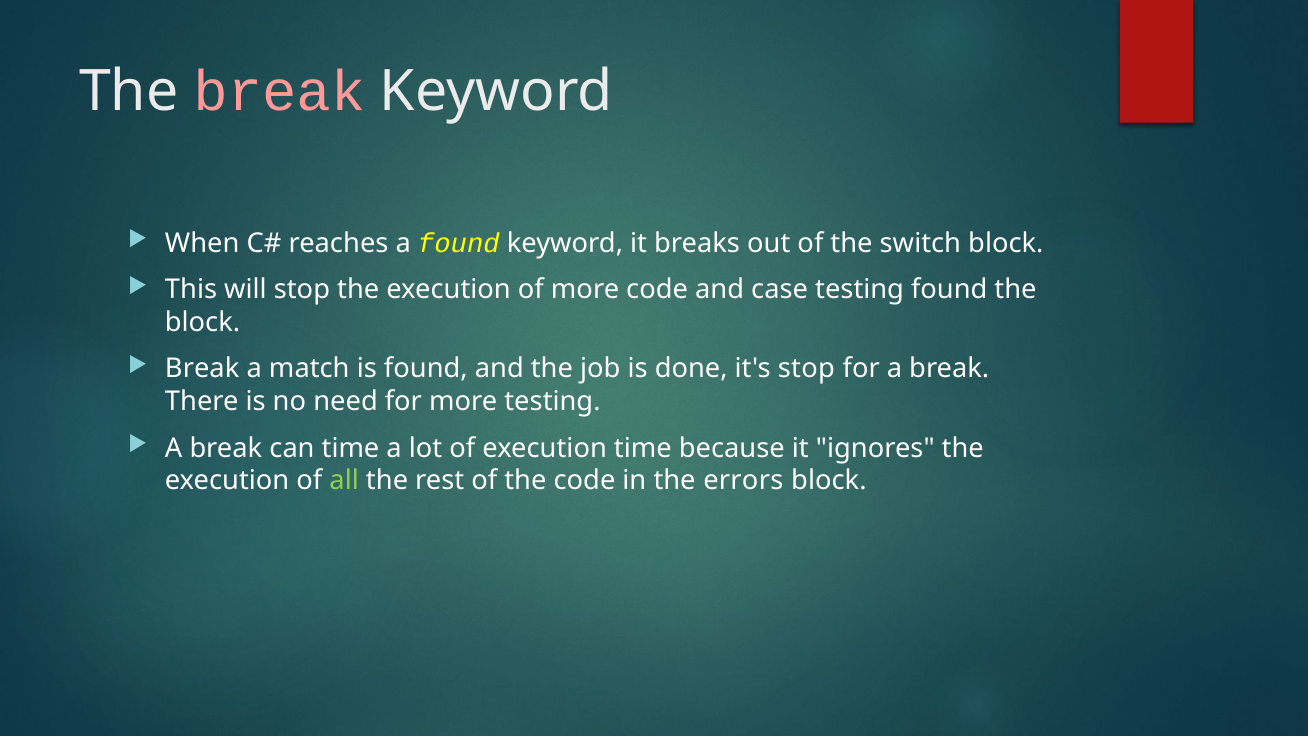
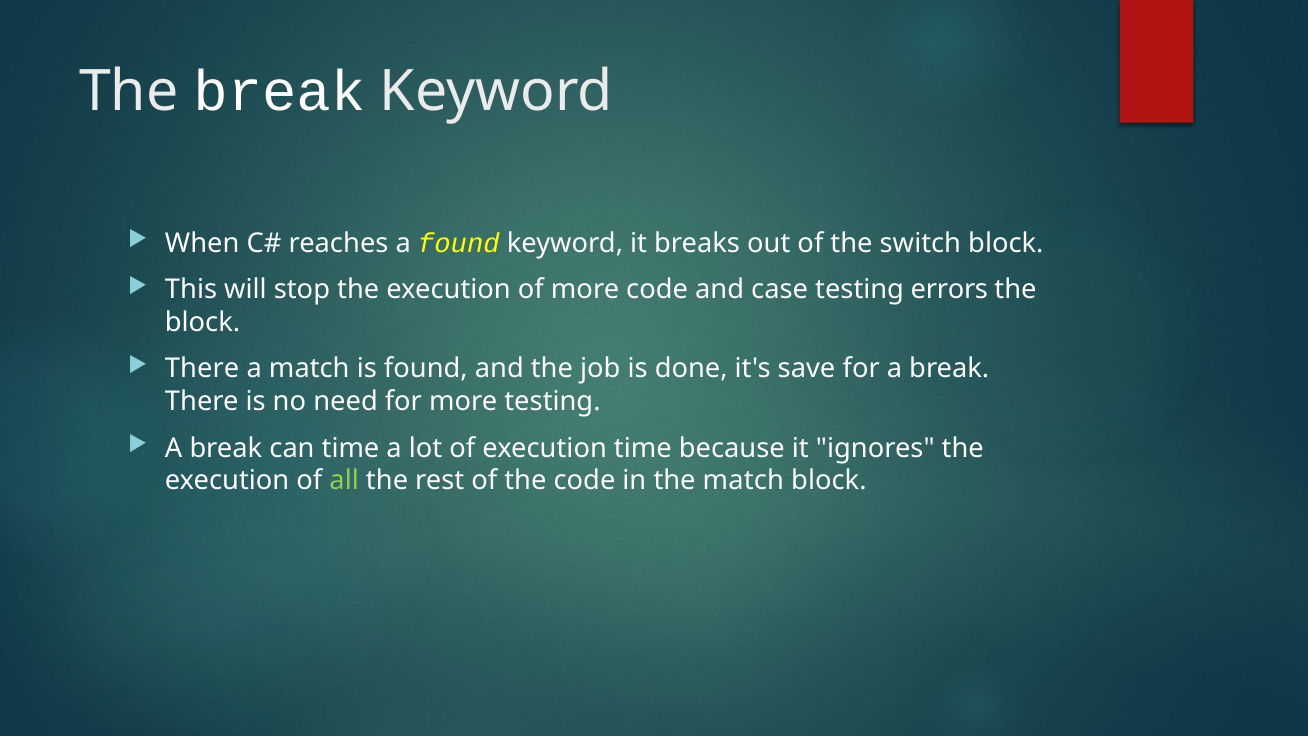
break at (279, 92) colour: pink -> white
testing found: found -> errors
Break at (202, 369): Break -> There
it's stop: stop -> save
the errors: errors -> match
